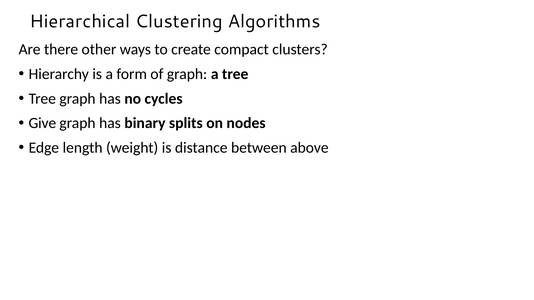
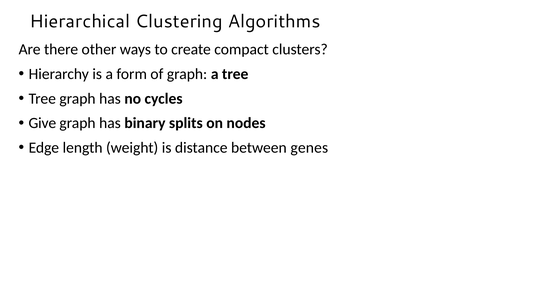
above: above -> genes
